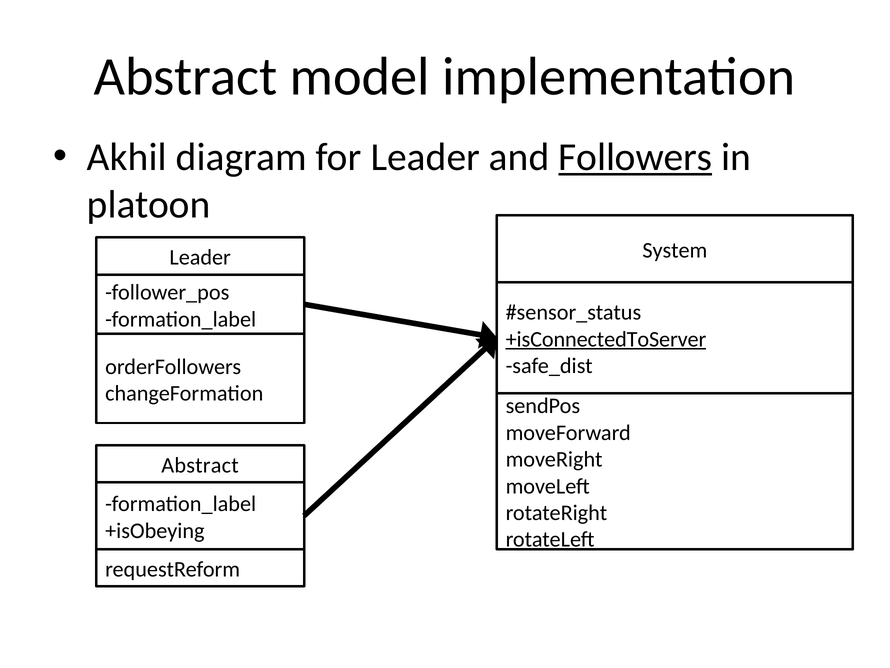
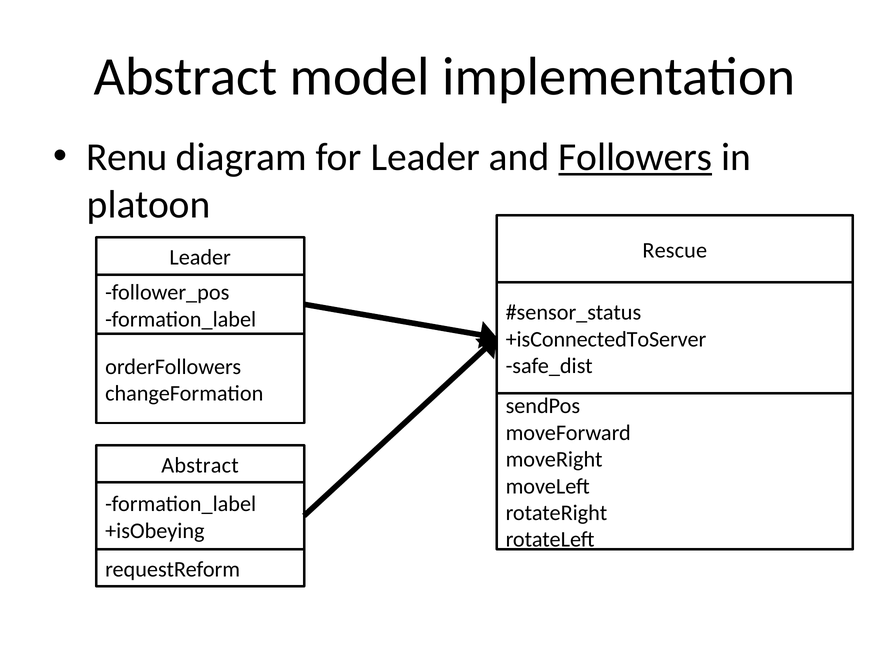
Akhil: Akhil -> Renu
System: System -> Rescue
+isConnectedToServer underline: present -> none
